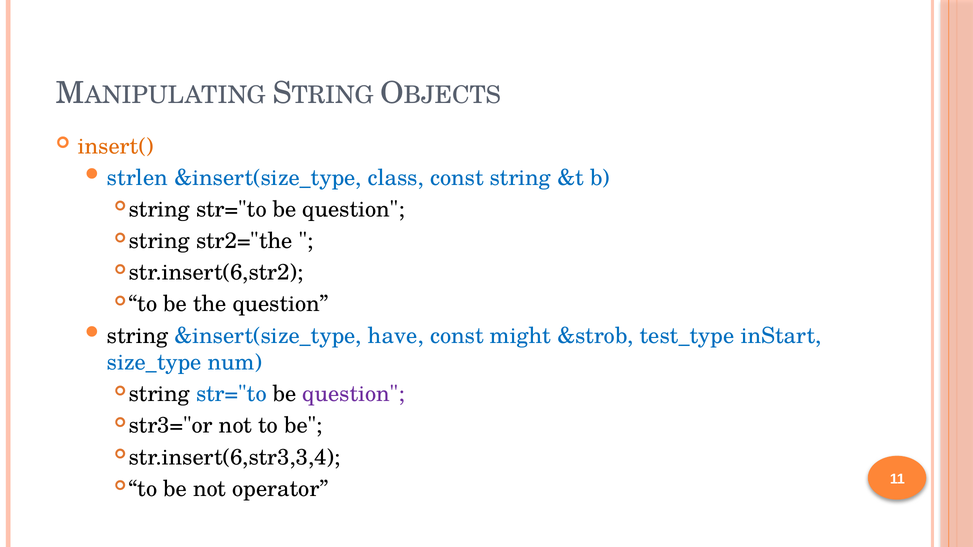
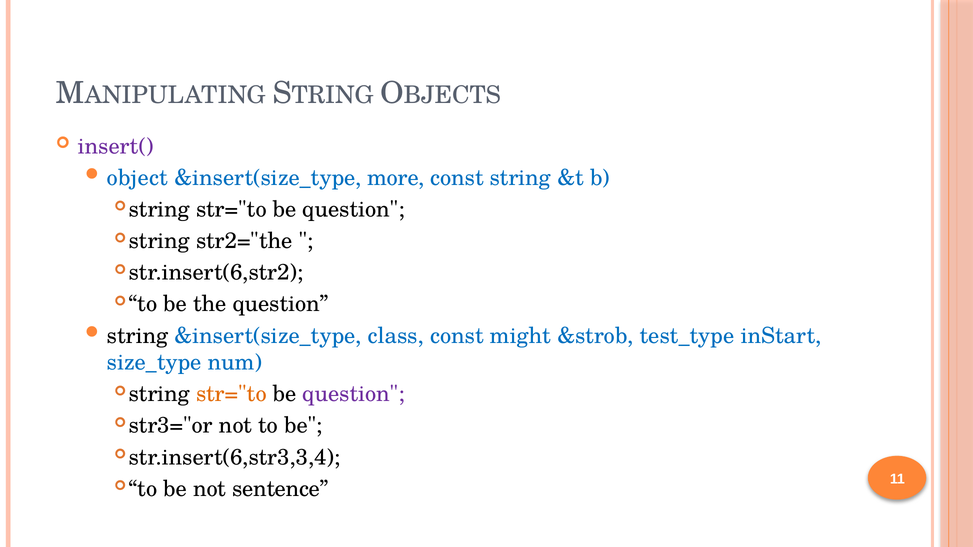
insert( colour: orange -> purple
strlen: strlen -> object
class: class -> more
have: have -> class
str="to at (231, 394) colour: blue -> orange
operator: operator -> sentence
